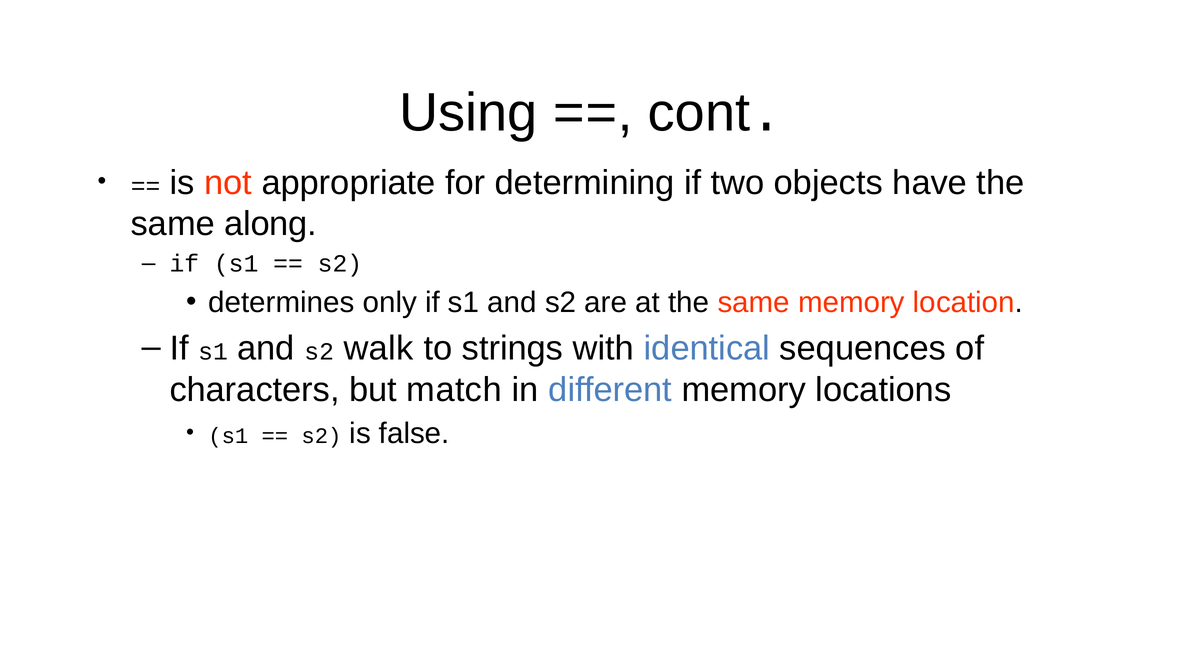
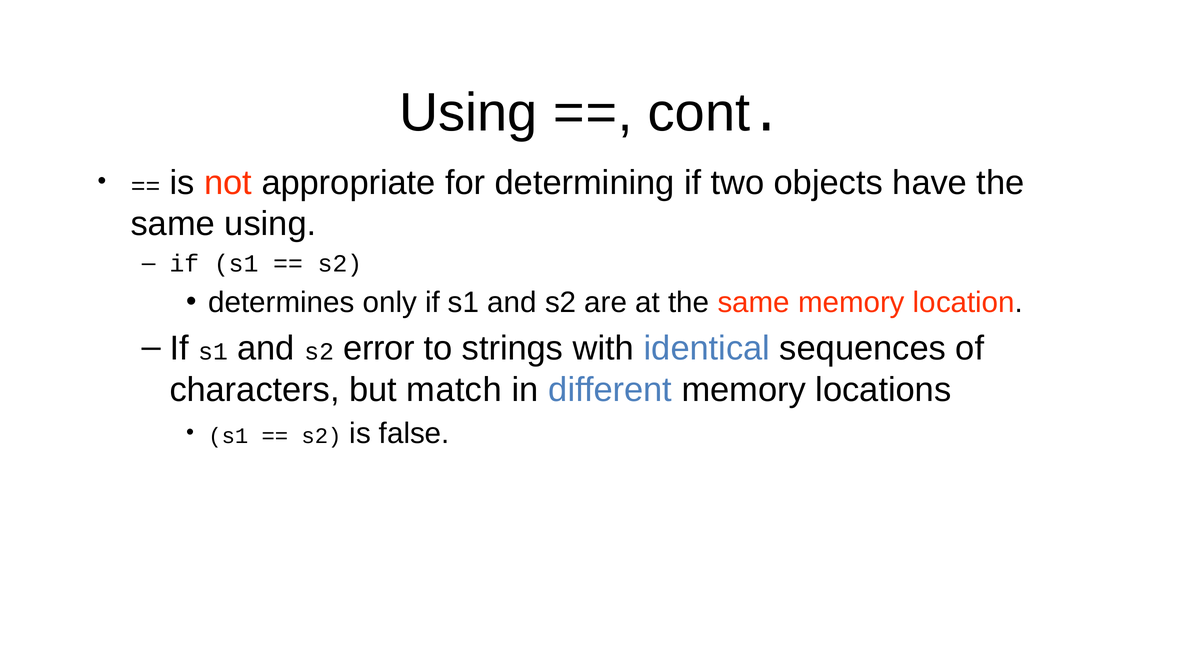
same along: along -> using
walk: walk -> error
